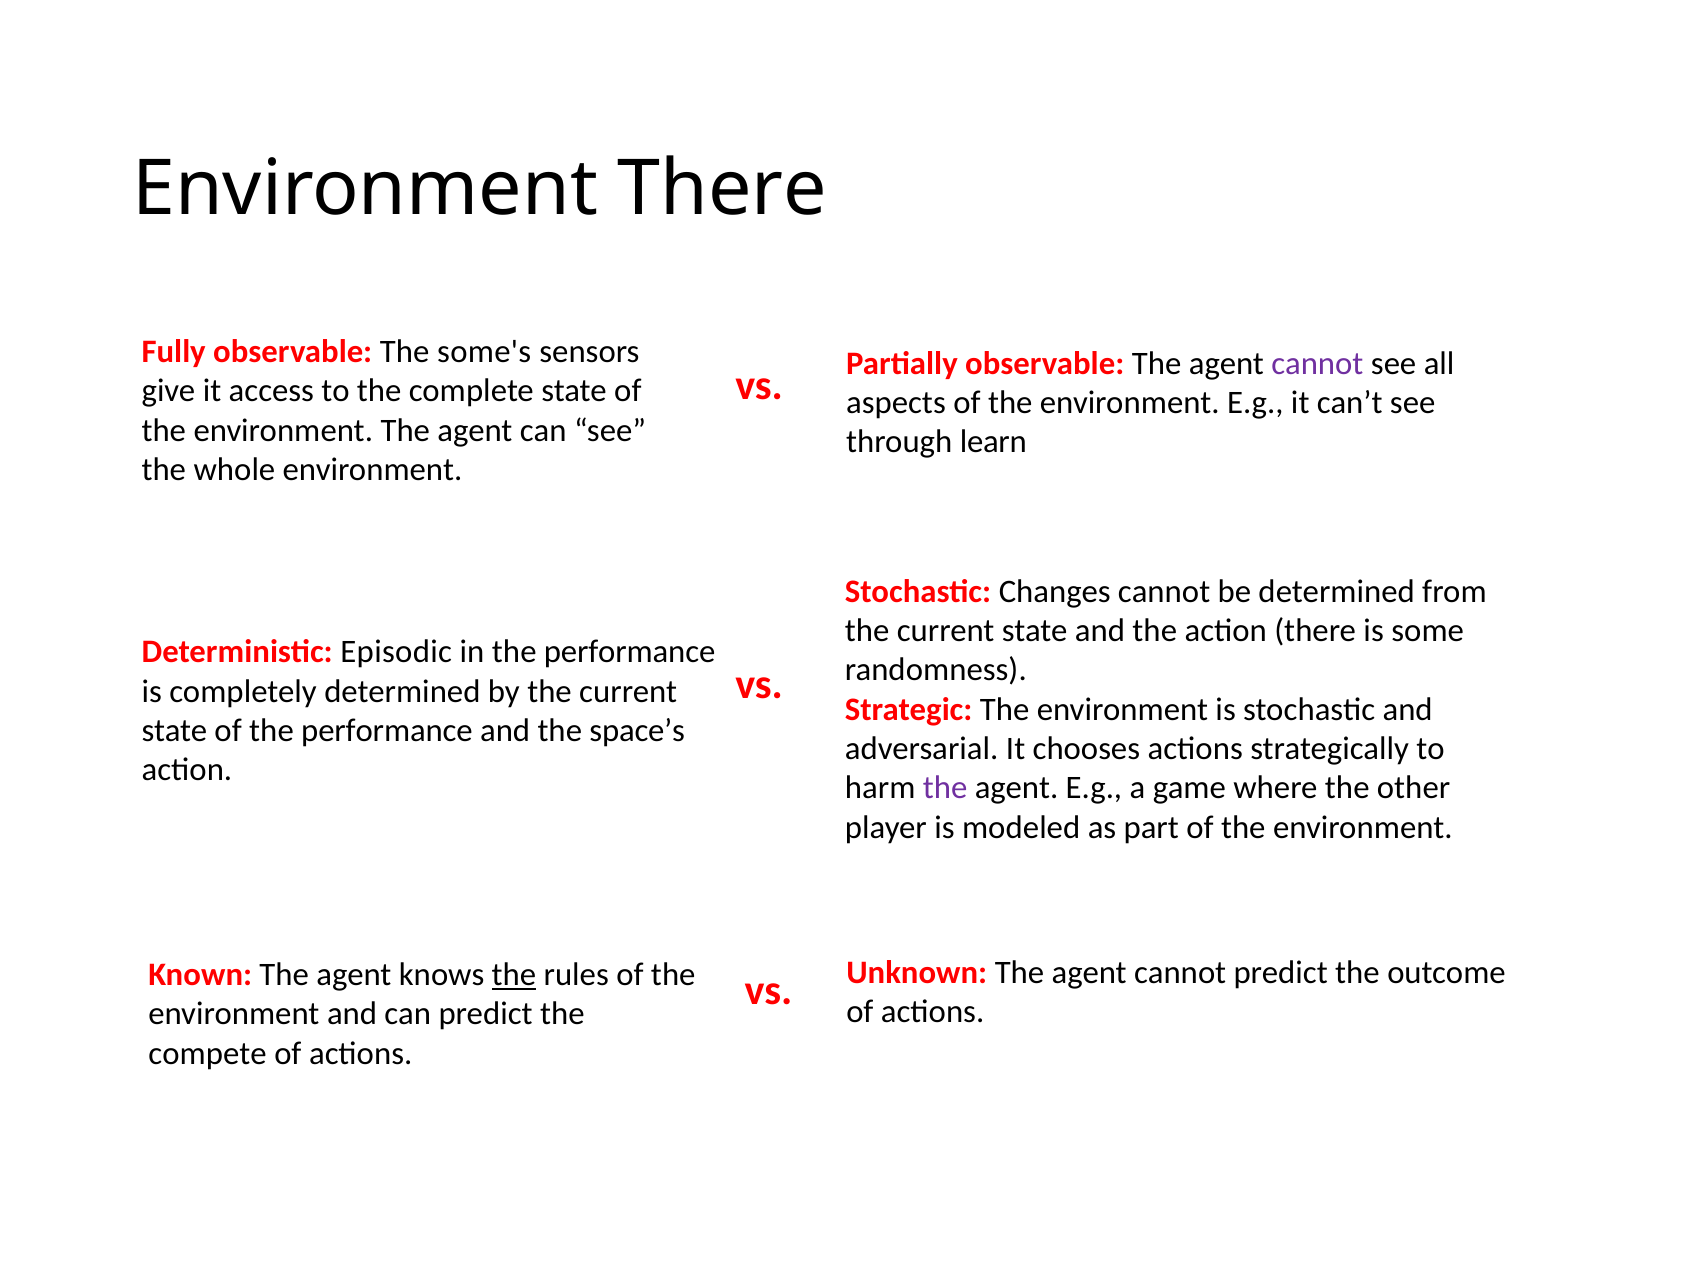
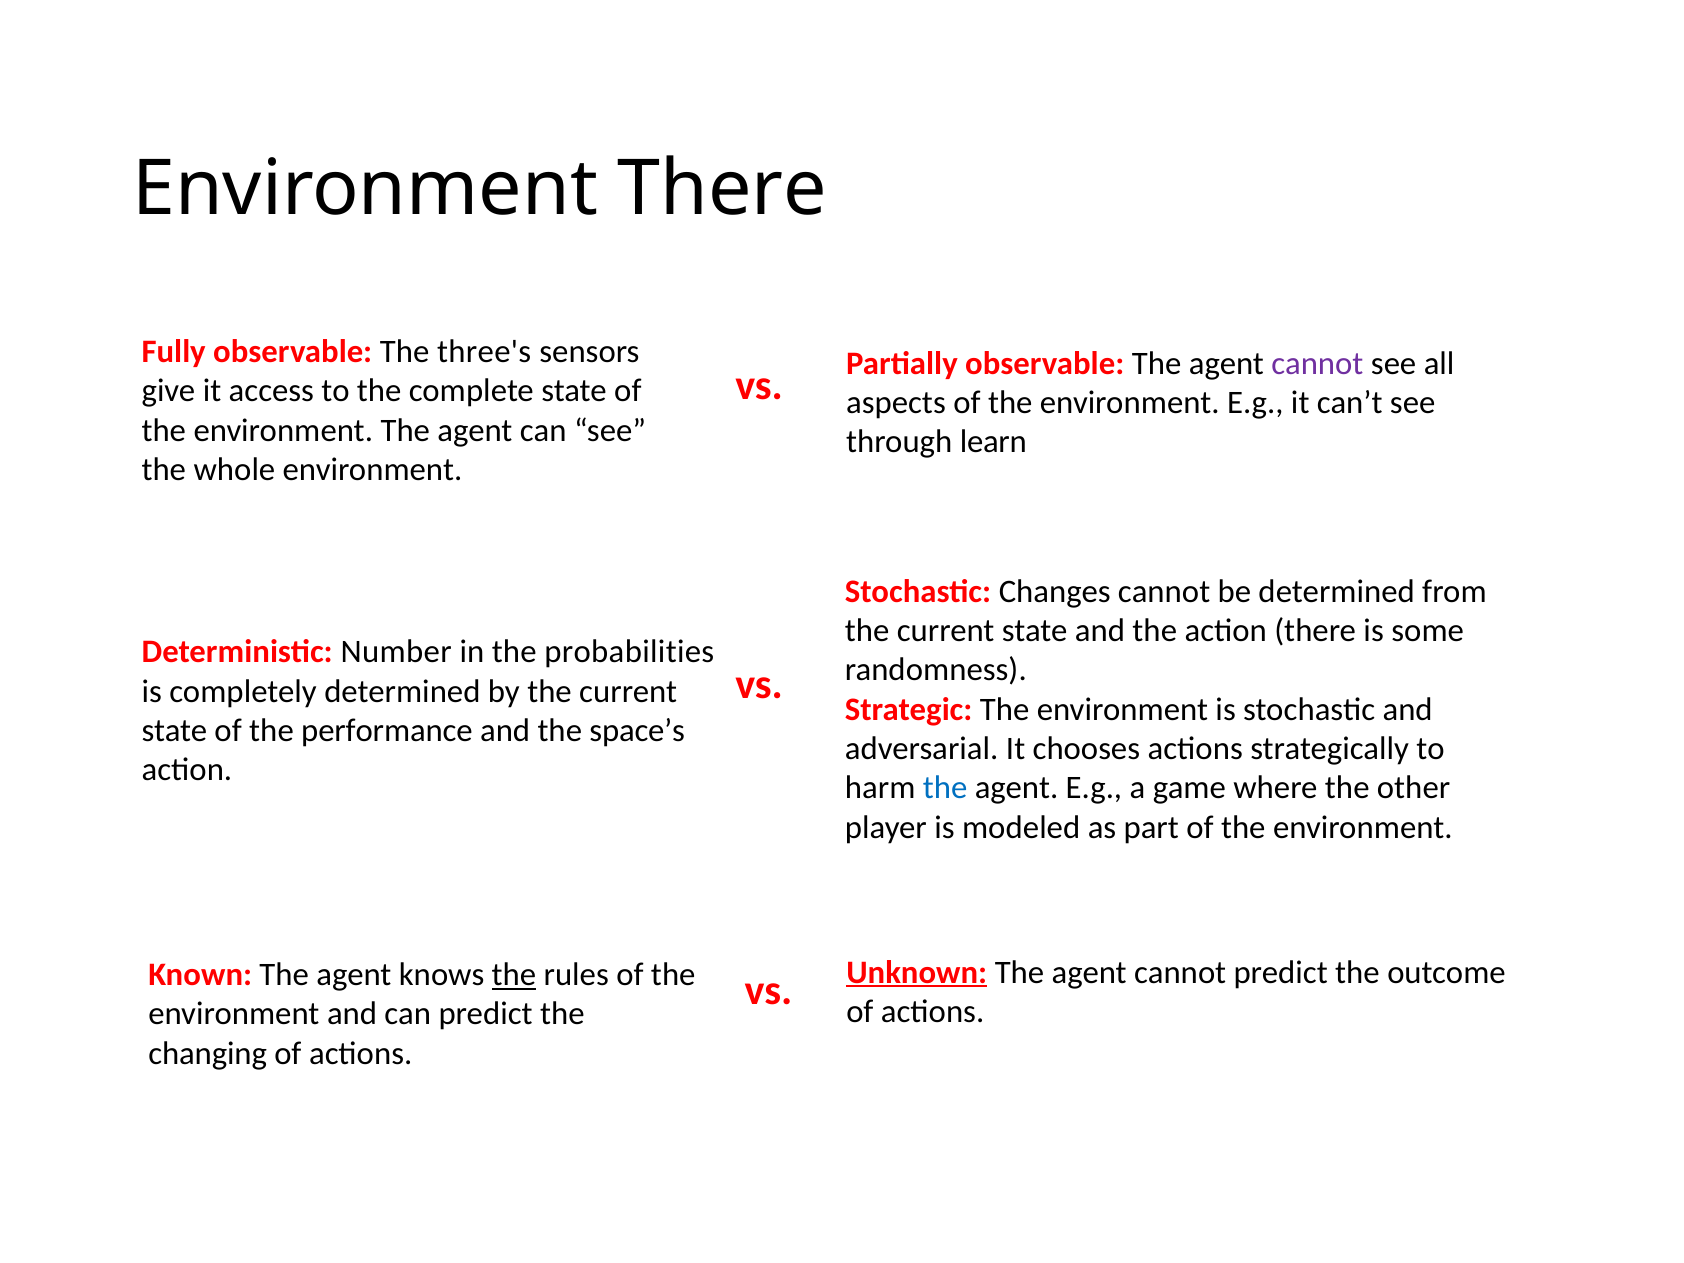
some's: some's -> three's
Episodic: Episodic -> Number
in the performance: performance -> probabilities
the at (945, 788) colour: purple -> blue
Unknown underline: none -> present
compete: compete -> changing
